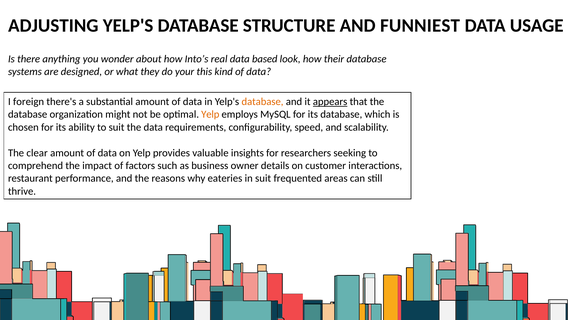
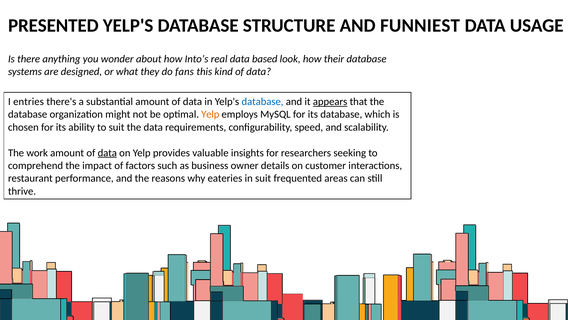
ADJUSTING: ADJUSTING -> PRESENTED
your: your -> fans
foreign: foreign -> entries
database at (263, 101) colour: orange -> blue
clear: clear -> work
data at (107, 153) underline: none -> present
